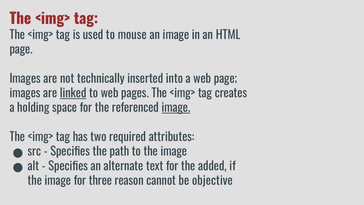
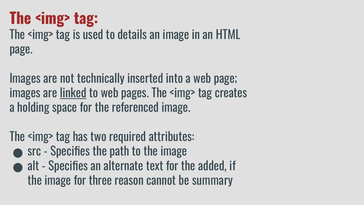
mouse: mouse -> details
image at (176, 108) underline: present -> none
objective: objective -> summary
